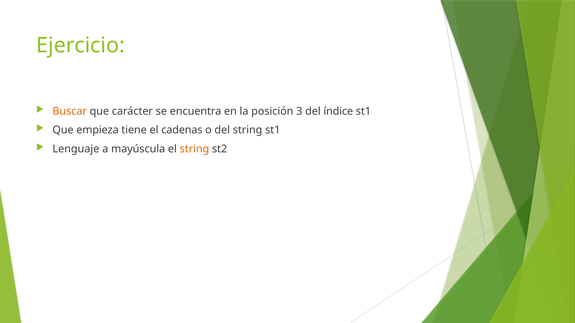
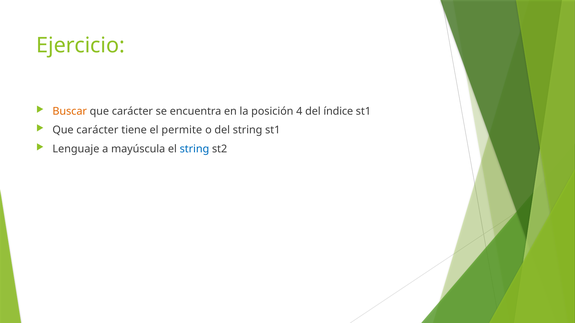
3: 3 -> 4
empieza at (97, 130): empieza -> carácter
cadenas: cadenas -> permite
string at (194, 149) colour: orange -> blue
